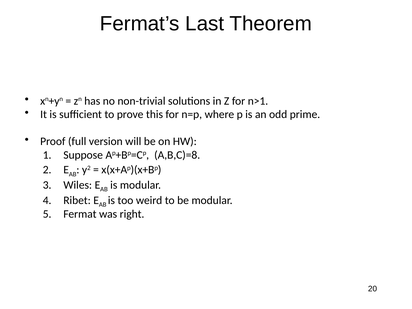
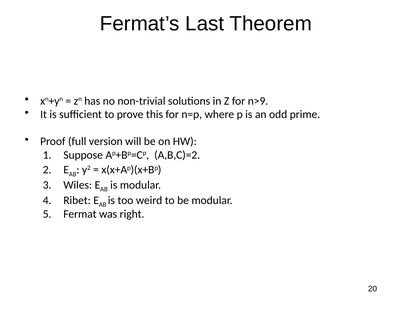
n>1: n>1 -> n>9
A,B,C)=8: A,B,C)=8 -> A,B,C)=2
